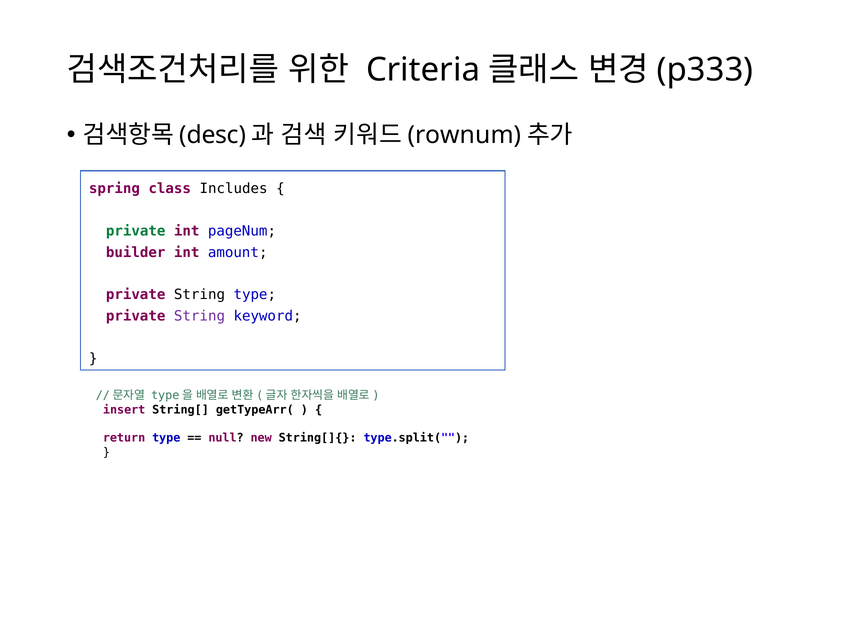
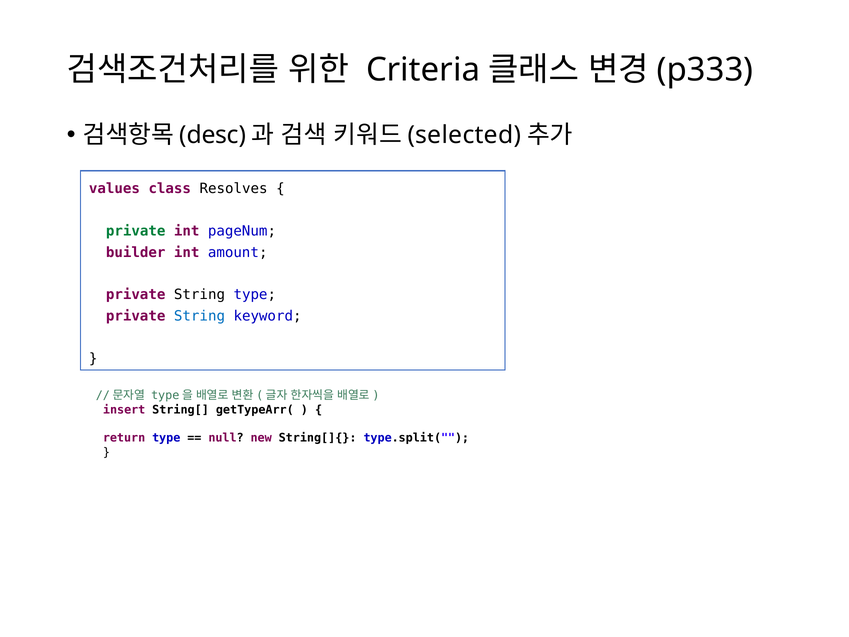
rownum: rownum -> selected
spring: spring -> values
Includes: Includes -> Resolves
String at (199, 316) colour: purple -> blue
